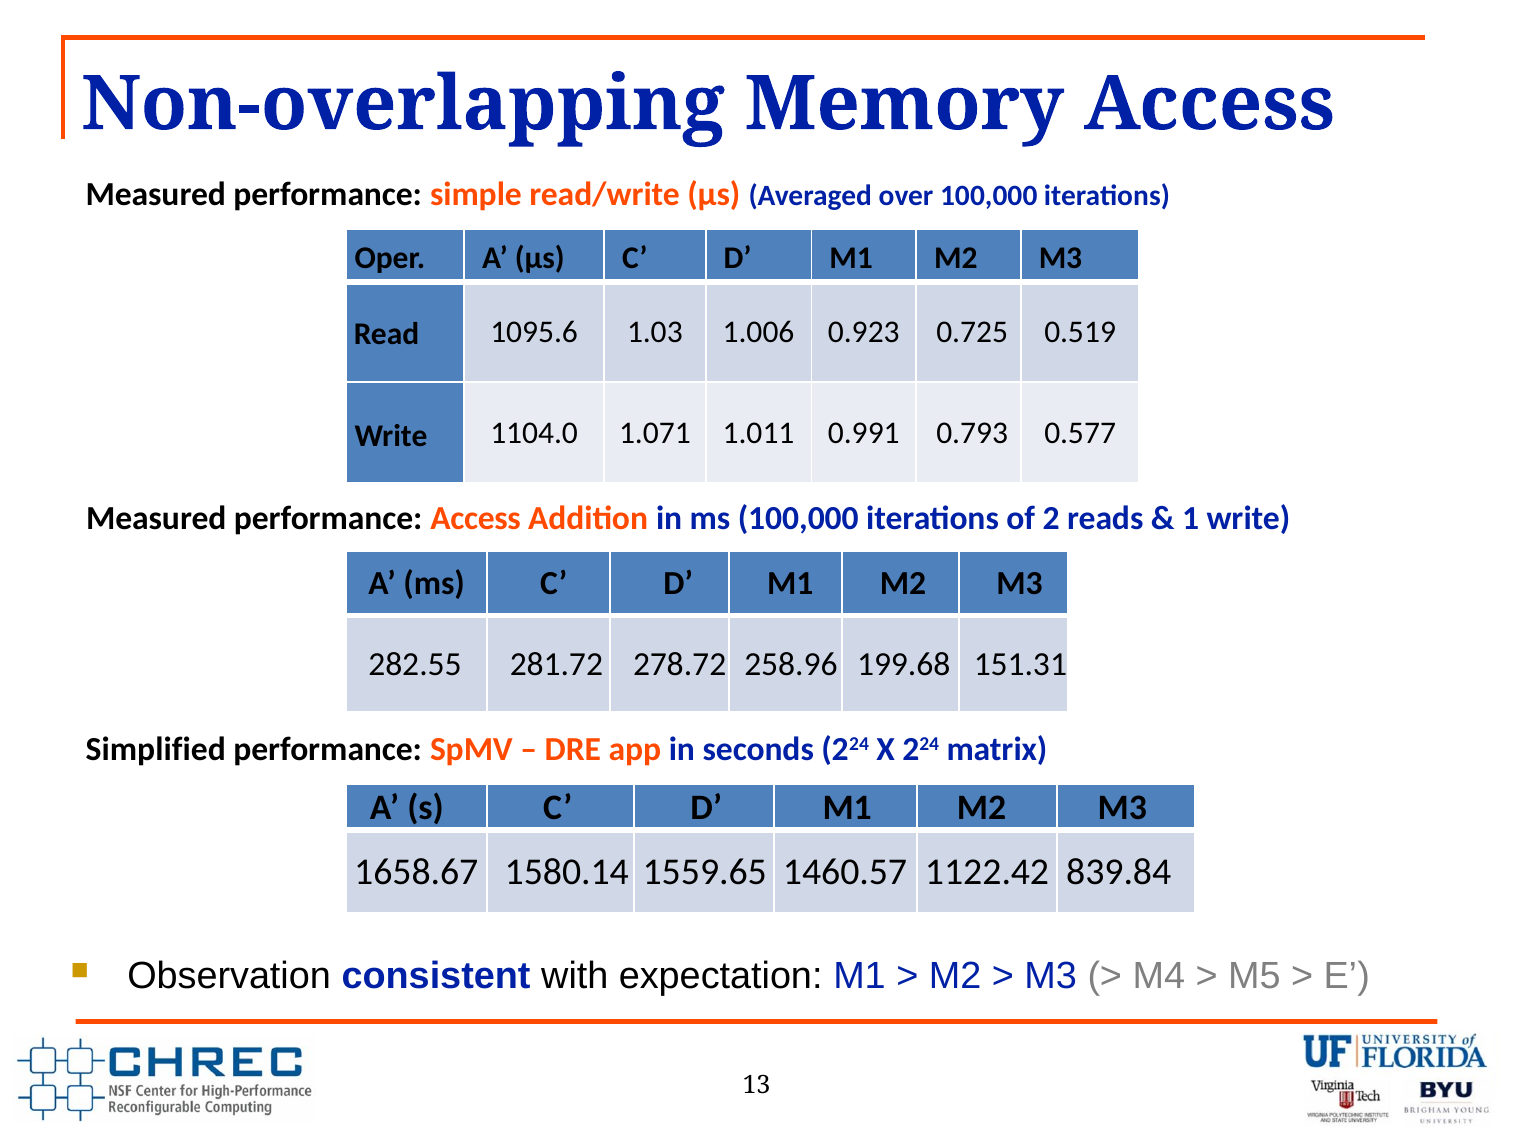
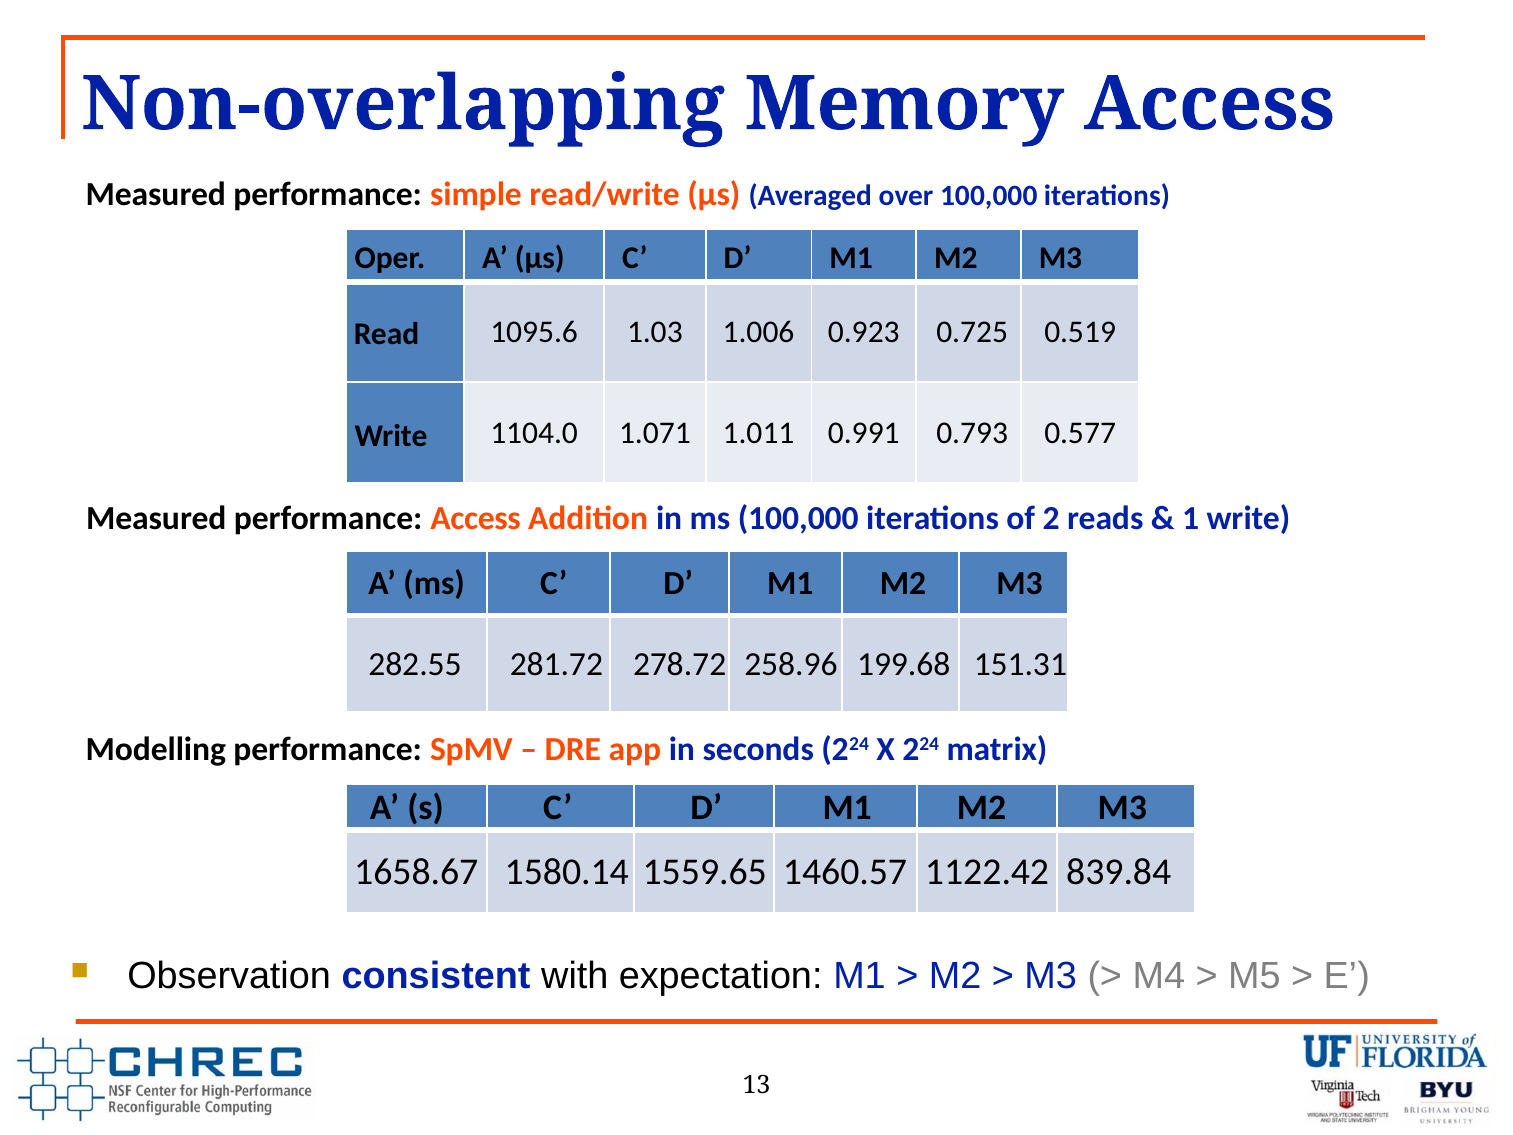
Simplified: Simplified -> Modelling
